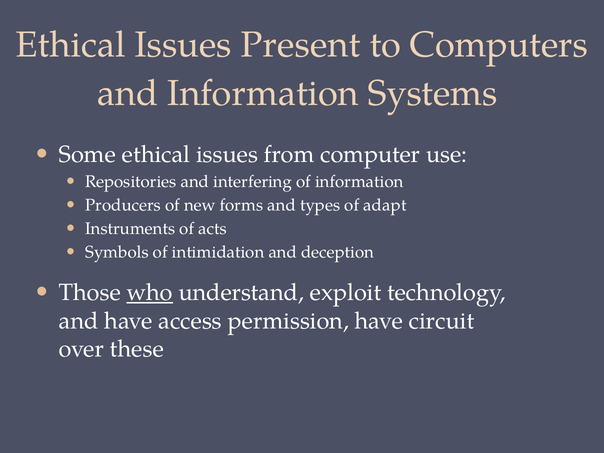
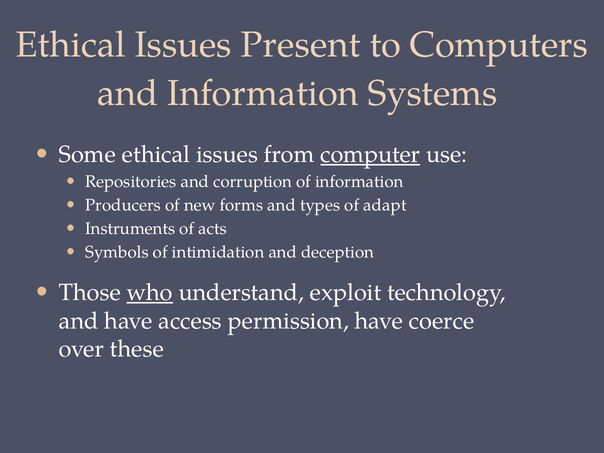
computer underline: none -> present
interfering: interfering -> corruption
circuit: circuit -> coerce
